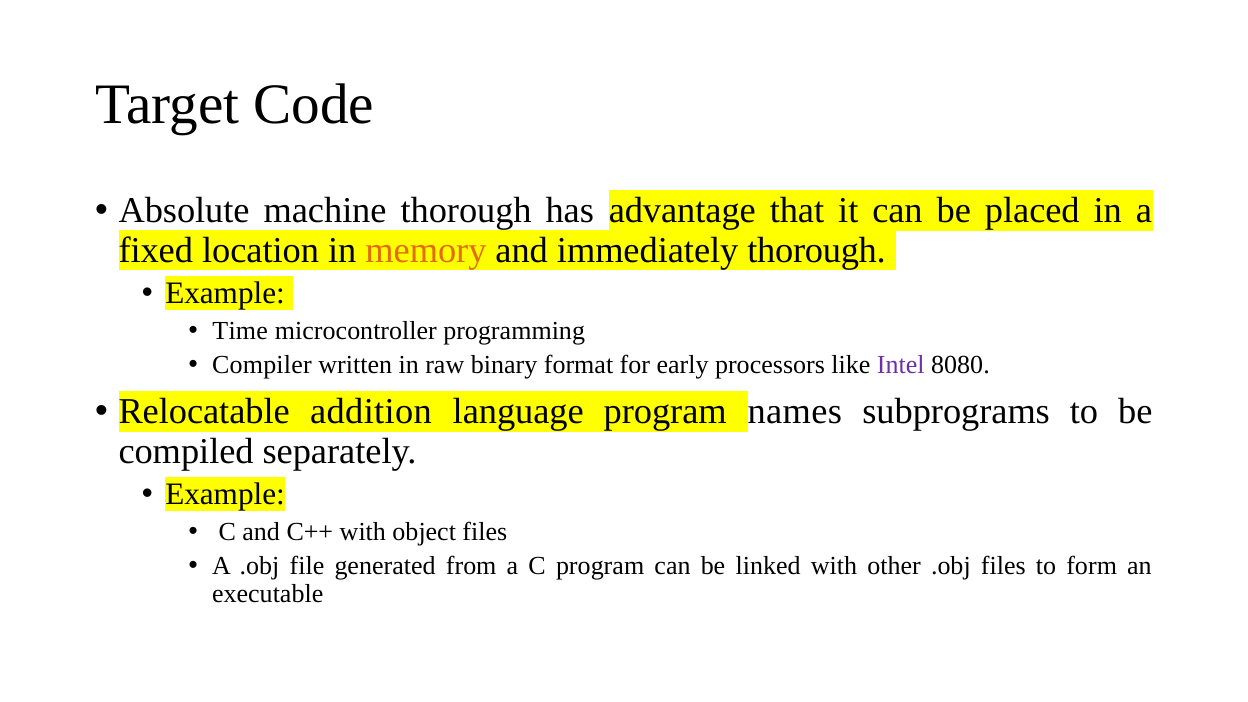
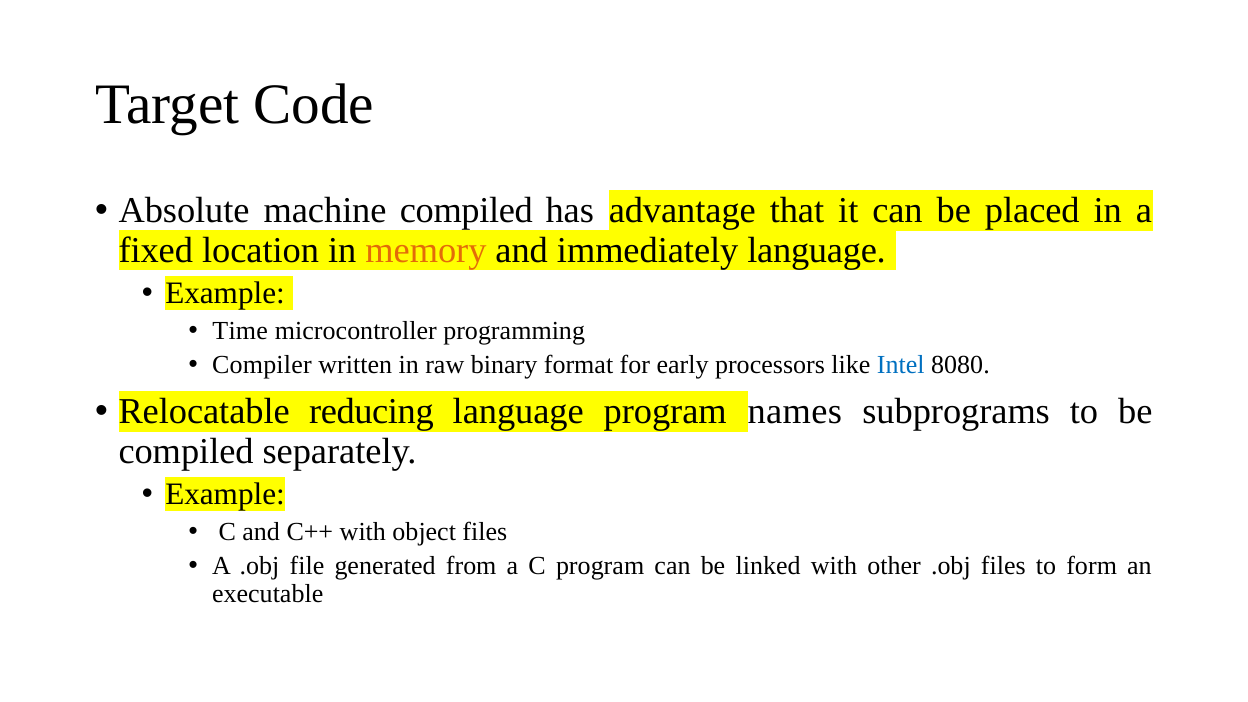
machine thorough: thorough -> compiled
immediately thorough: thorough -> language
Intel colour: purple -> blue
addition: addition -> reducing
